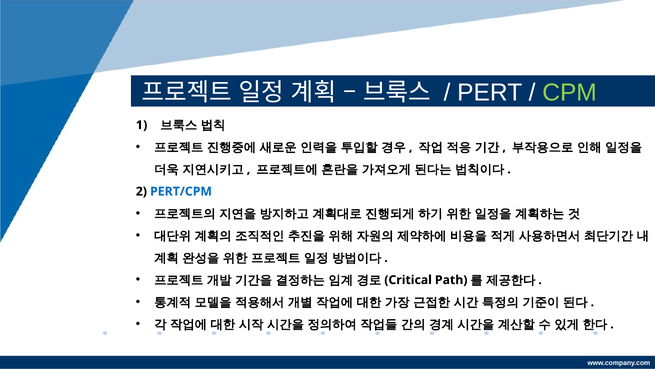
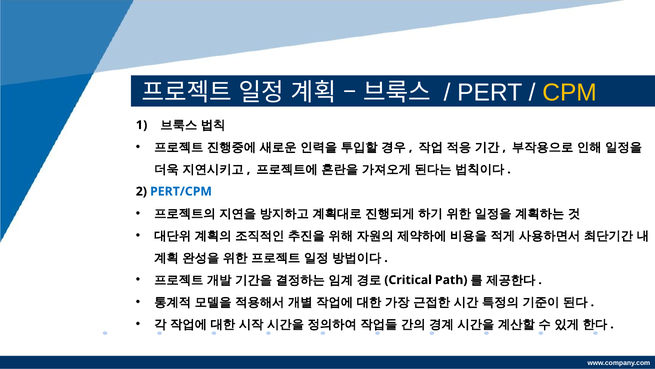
CPM colour: light green -> yellow
